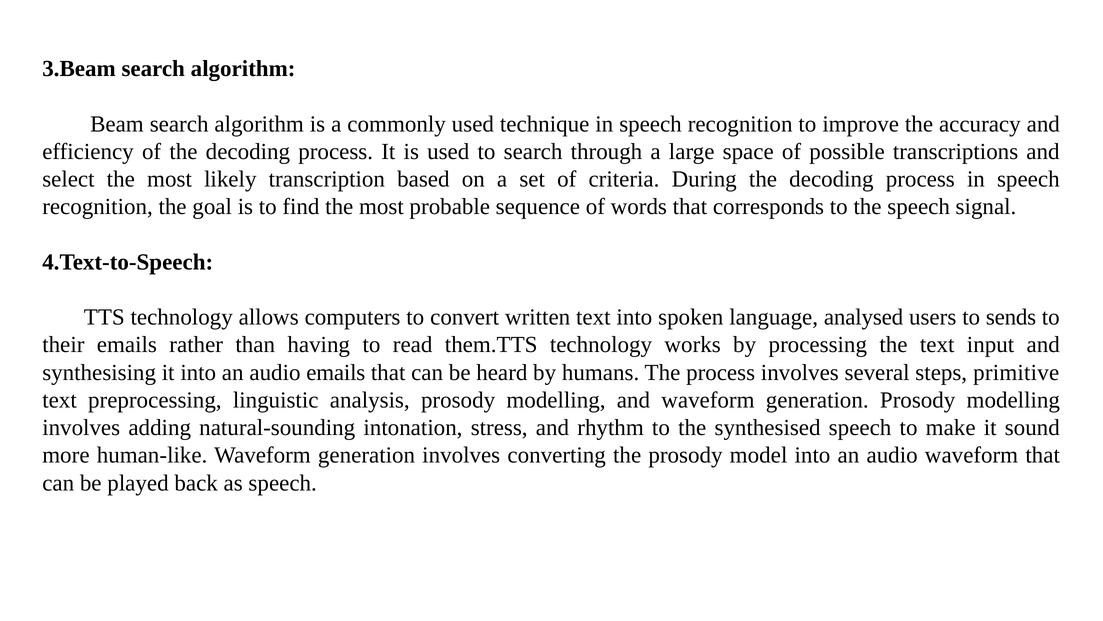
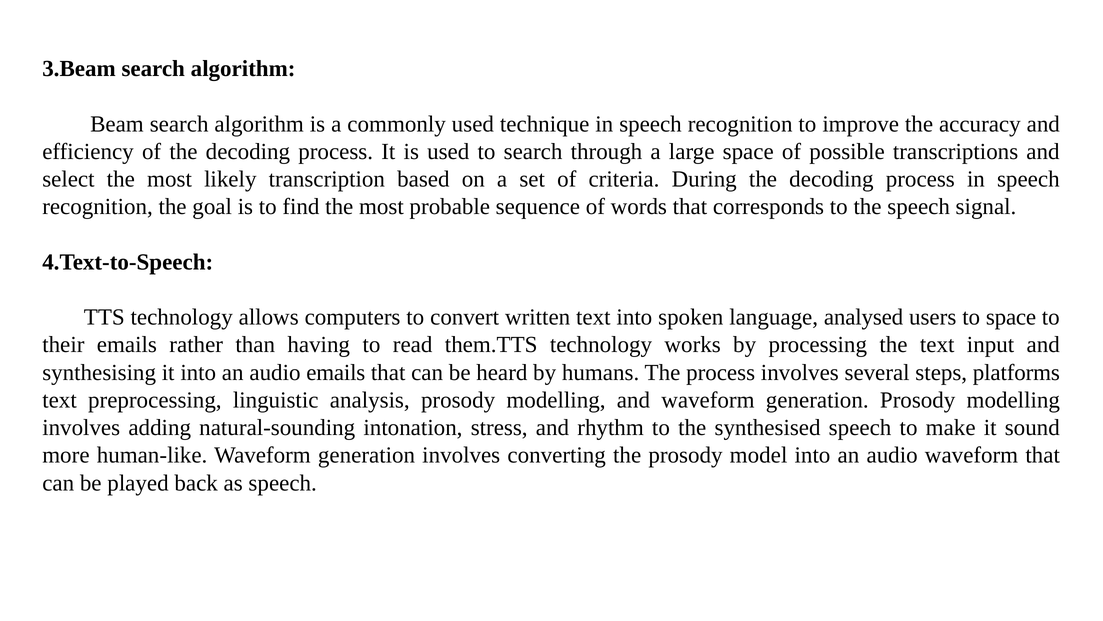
to sends: sends -> space
primitive: primitive -> platforms
